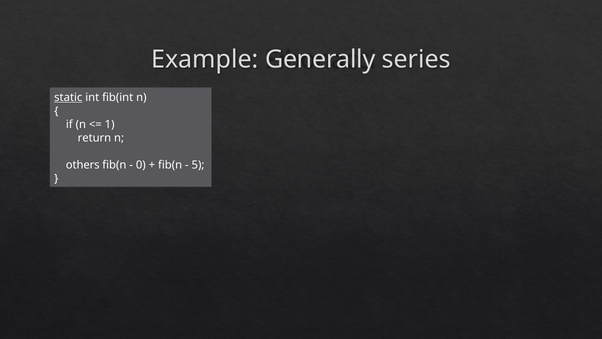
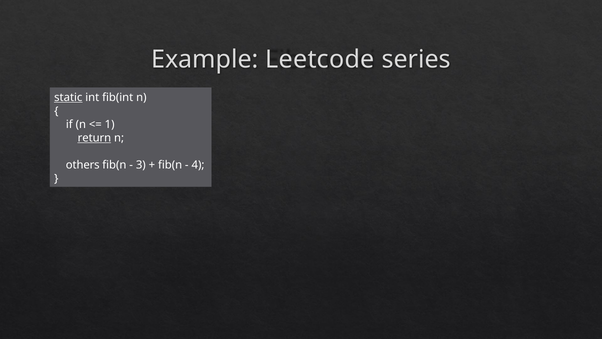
Generally: Generally -> Leetcode
return underline: none -> present
0: 0 -> 3
5: 5 -> 4
